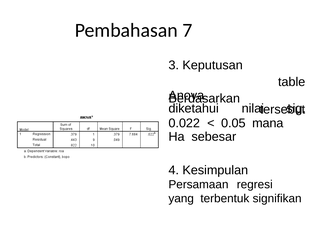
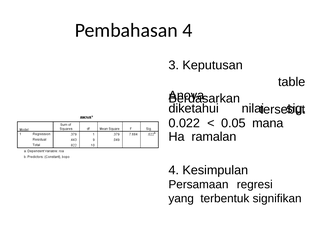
Pembahasan 7: 7 -> 4
sebesar: sebesar -> ramalan
